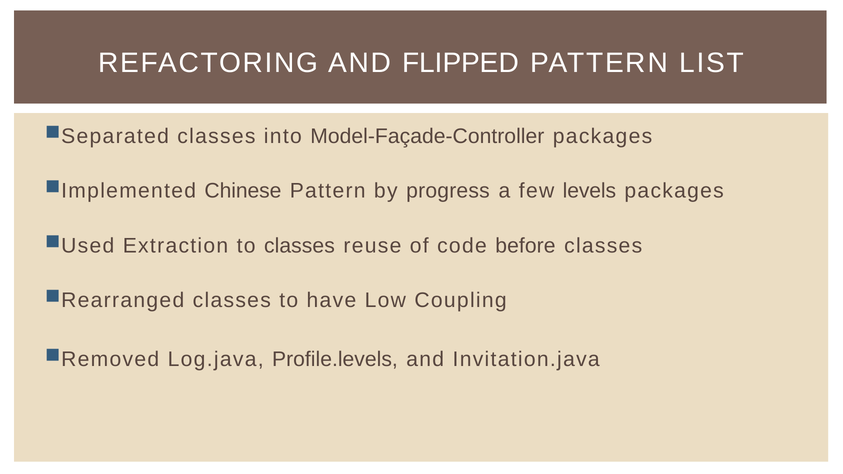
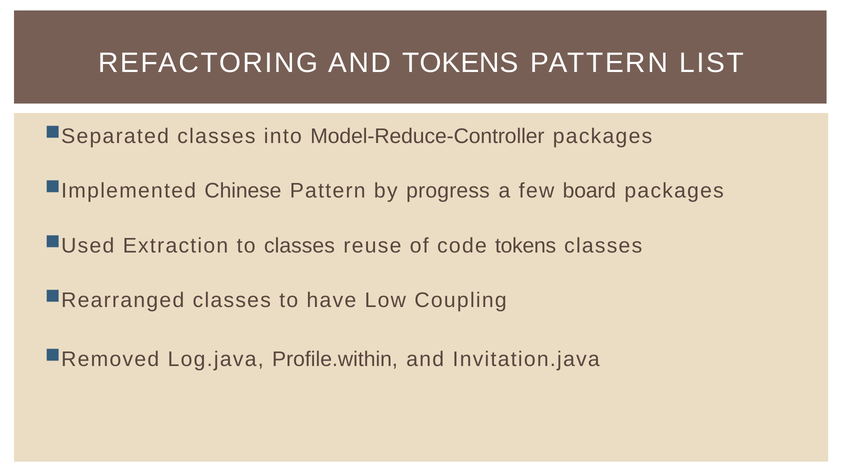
AND FLIPPED: FLIPPED -> TOKENS
Model-Façade-Controller: Model-Façade-Controller -> Model-Reduce-Controller
levels: levels -> board
code before: before -> tokens
Profile.levels: Profile.levels -> Profile.within
